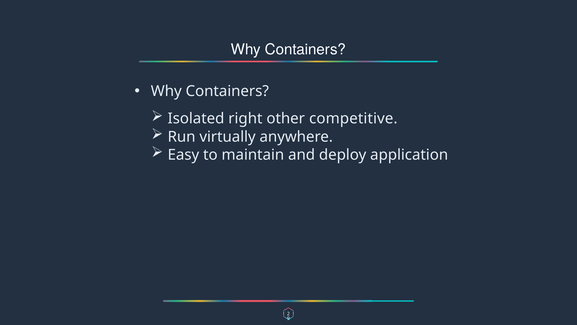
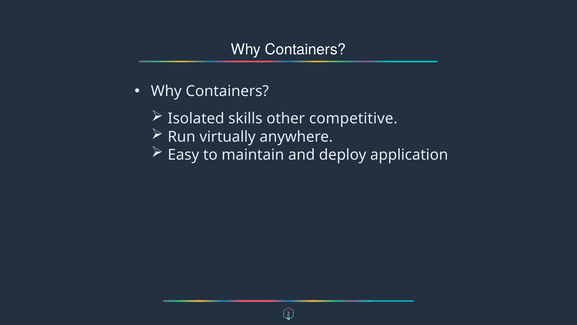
right: right -> skills
